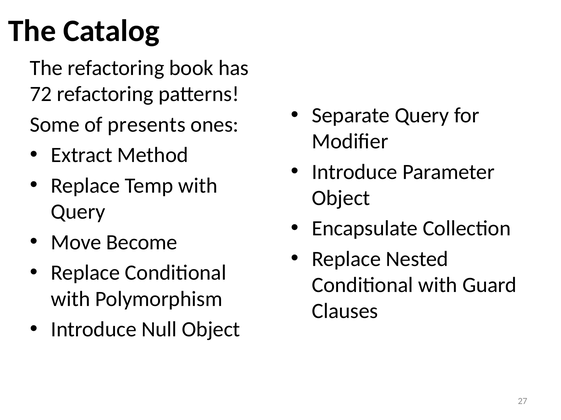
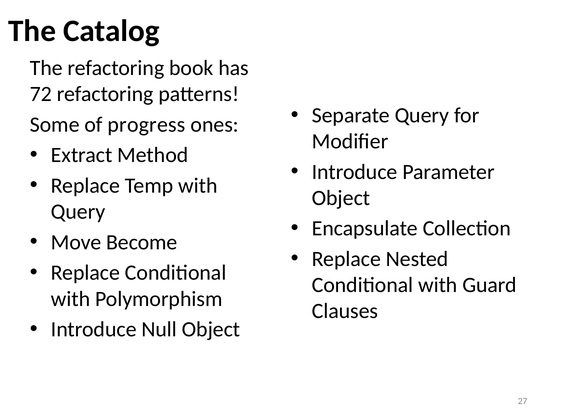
presents: presents -> progress
